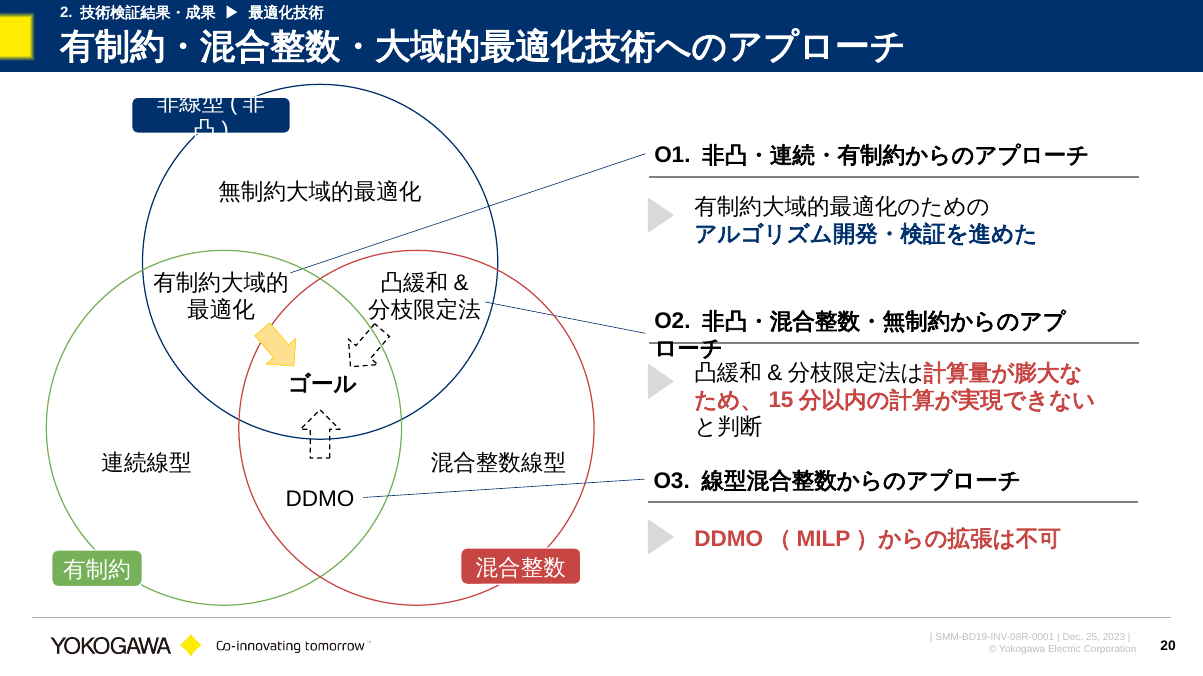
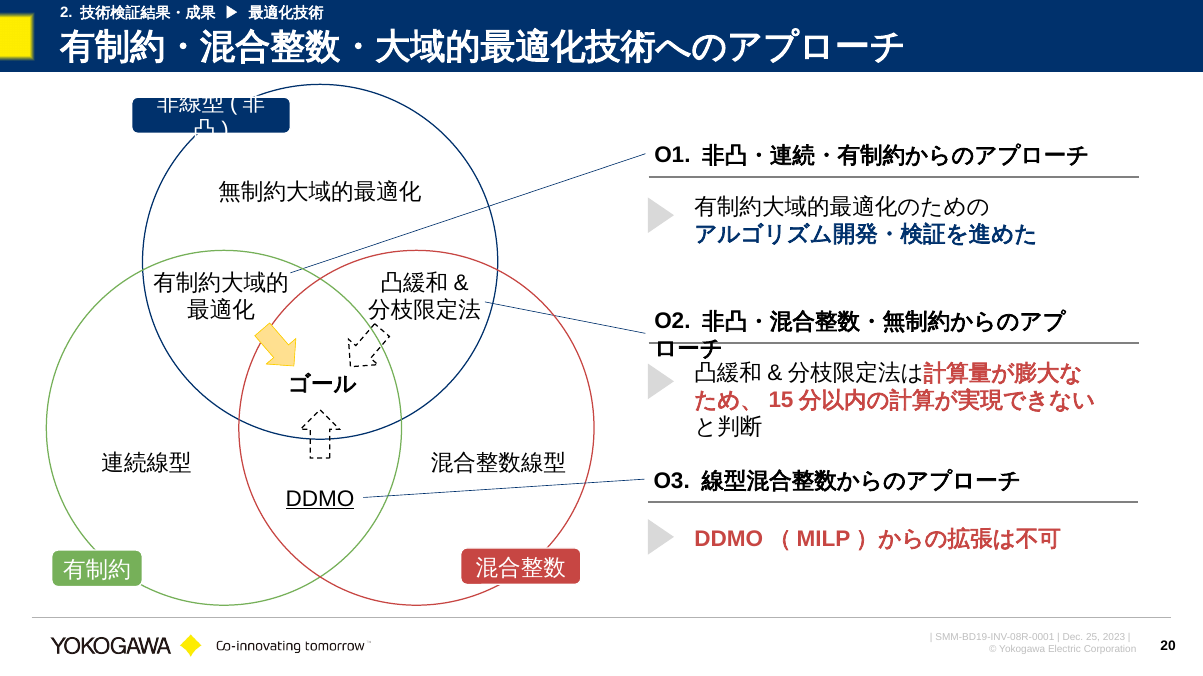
DDMO underline: none -> present
